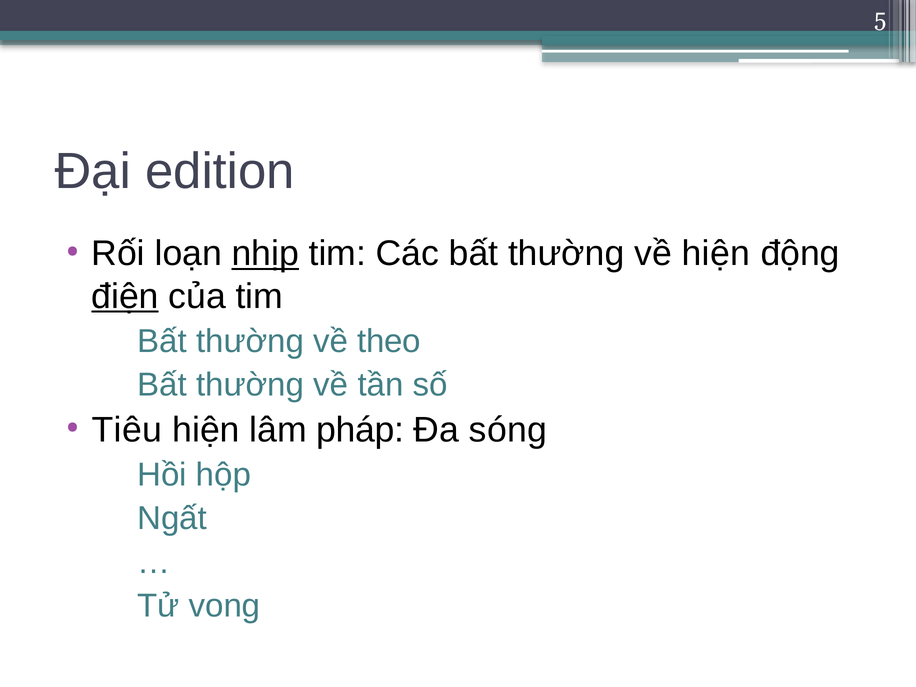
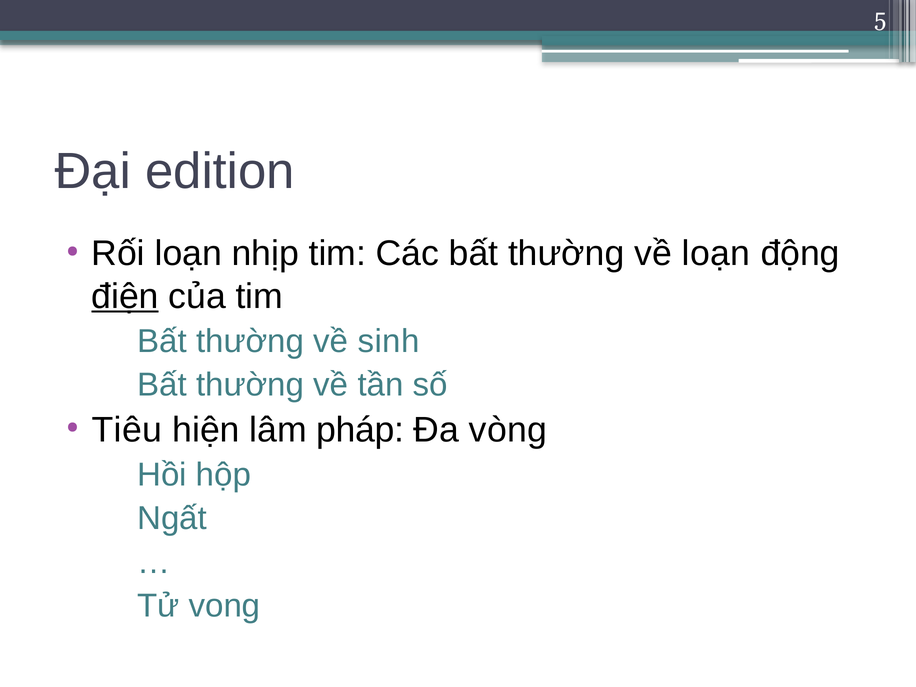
nhịp underline: present -> none
về hiện: hiện -> loạn
theo: theo -> sinh
sóng: sóng -> vòng
